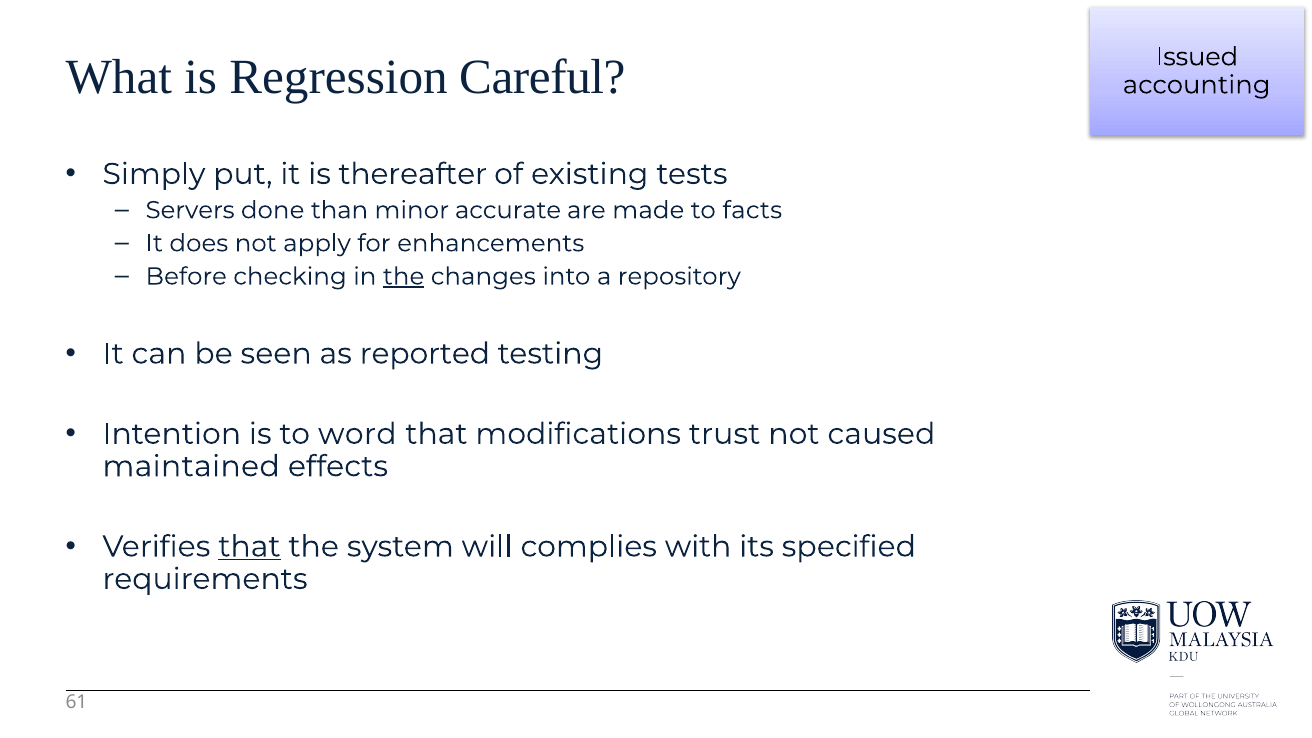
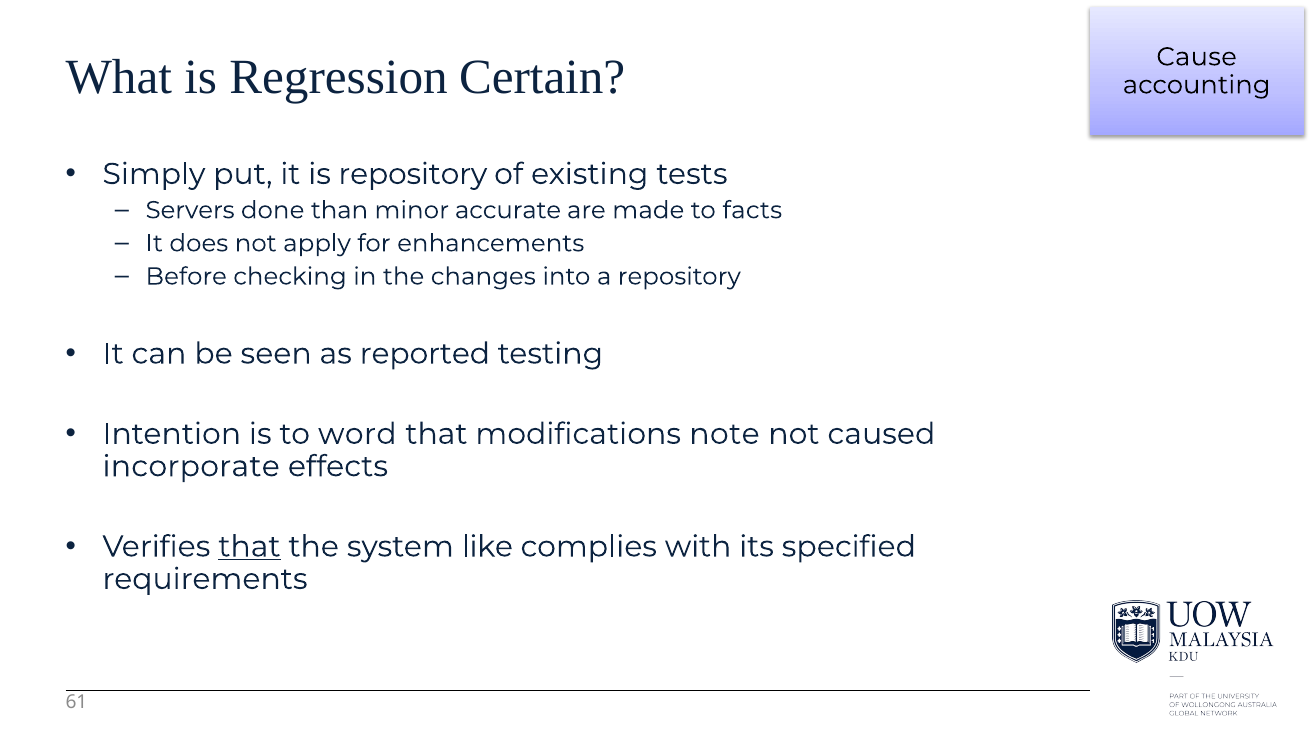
Issued: Issued -> Cause
Careful: Careful -> Certain
is thereafter: thereafter -> repository
the at (404, 276) underline: present -> none
trust: trust -> note
maintained: maintained -> incorporate
will: will -> like
